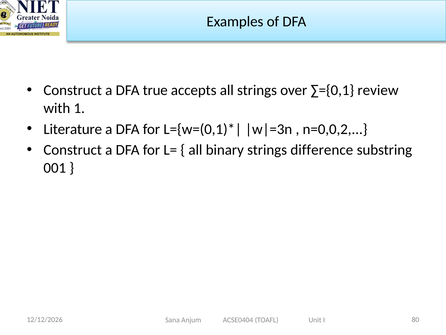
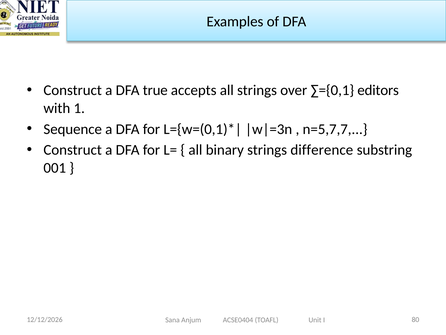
review: review -> editors
Literature: Literature -> Sequence
n=0,0,2: n=0,0,2 -> n=5,7,7
